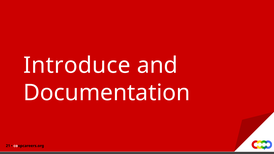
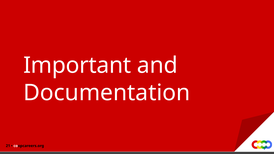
Introduce: Introduce -> Important
